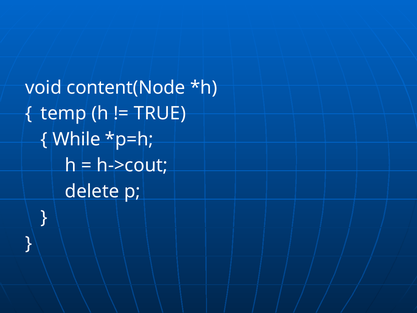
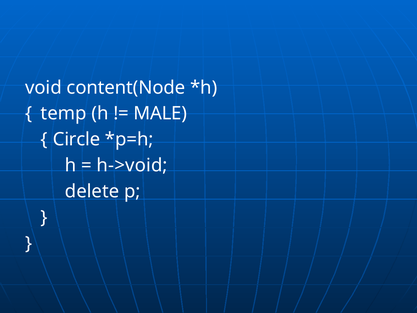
TRUE: TRUE -> MALE
While: While -> Circle
h->cout: h->cout -> h->void
